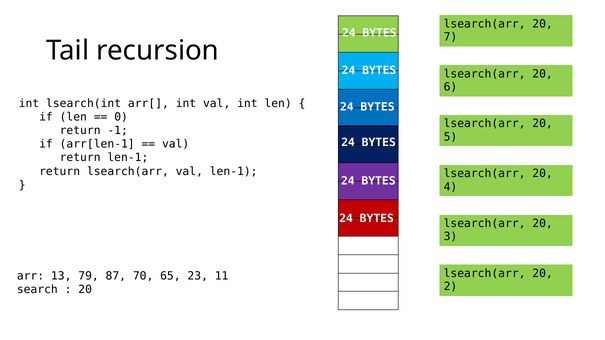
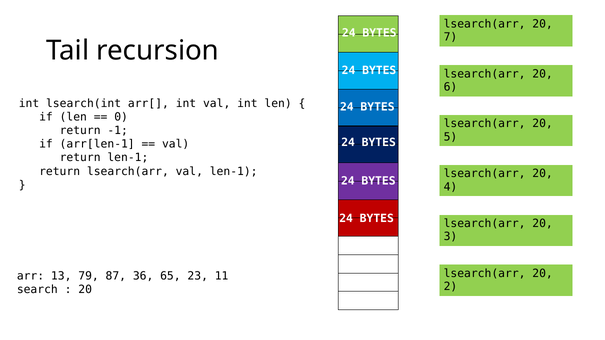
70: 70 -> 36
